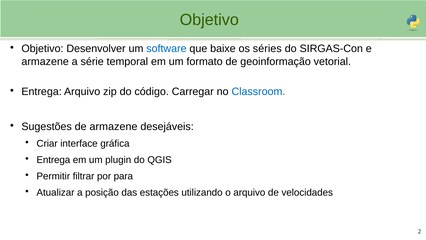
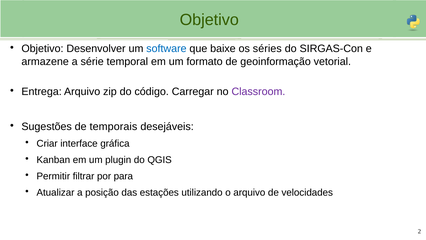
Classroom colour: blue -> purple
de armazene: armazene -> temporais
Entrega at (53, 160): Entrega -> Kanban
